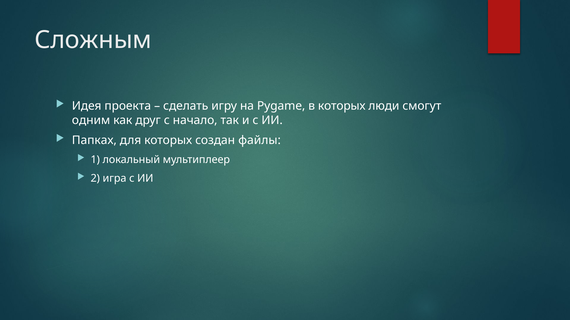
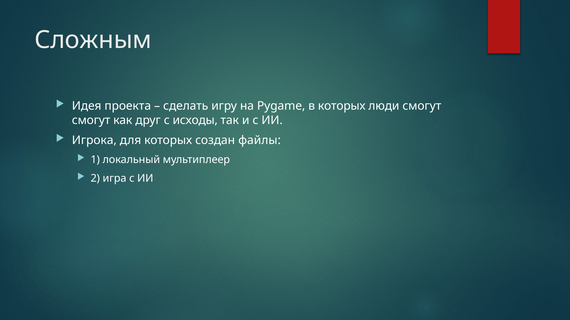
одним at (91, 120): одним -> смогут
начало: начало -> исходы
Папках: Папках -> Игрока
